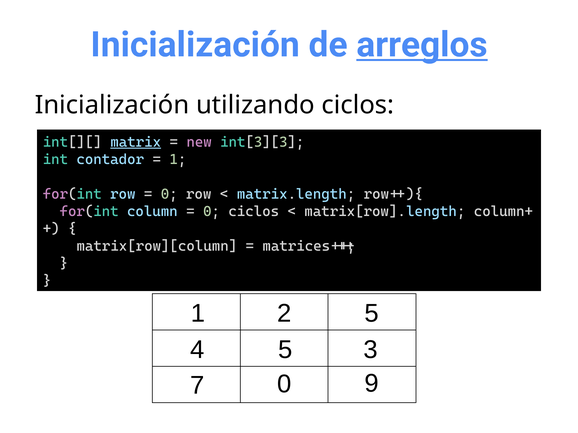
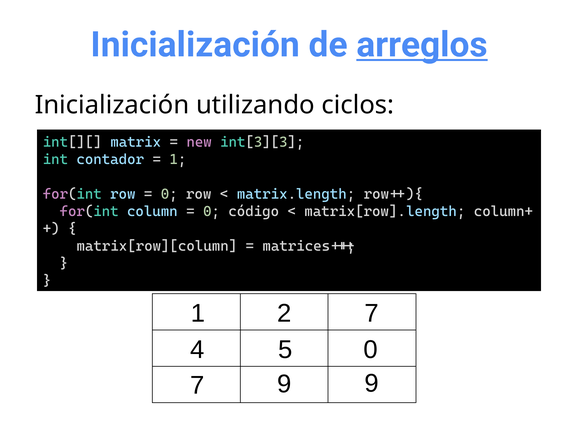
matrix underline: present -> none
0 ciclos: ciclos -> código
2 5: 5 -> 7
5 3: 3 -> 0
7 0: 0 -> 9
